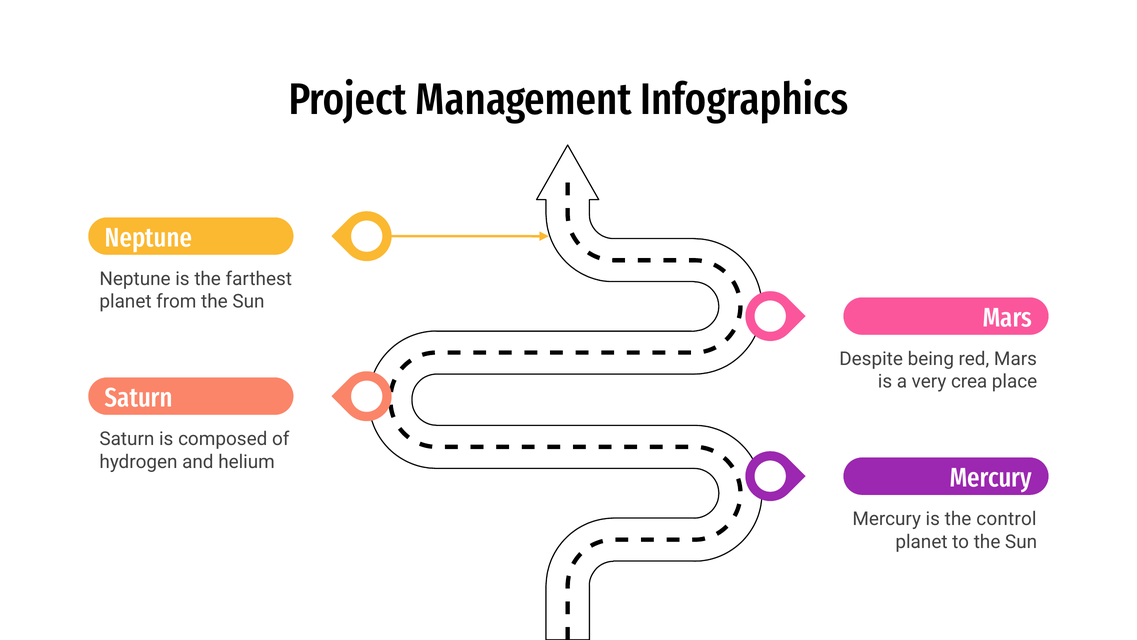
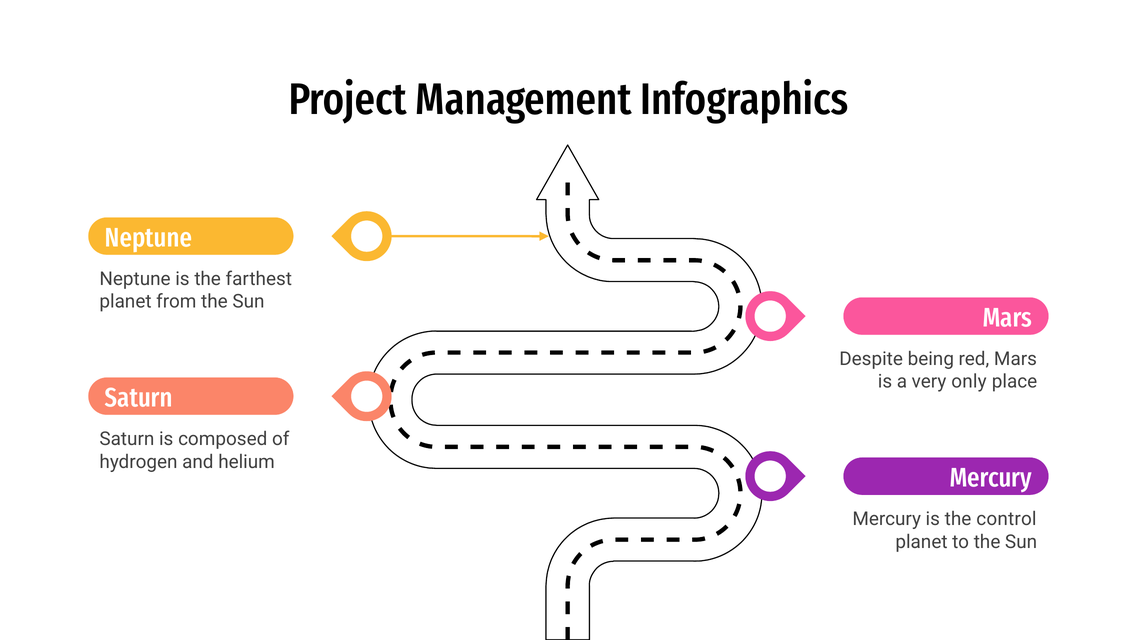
crea: crea -> only
